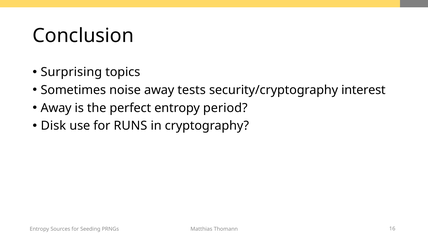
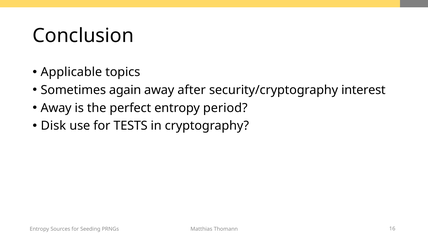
Surprising: Surprising -> Applicable
noise: noise -> again
tests: tests -> after
RUNS: RUNS -> TESTS
